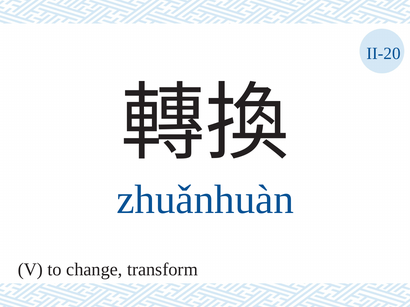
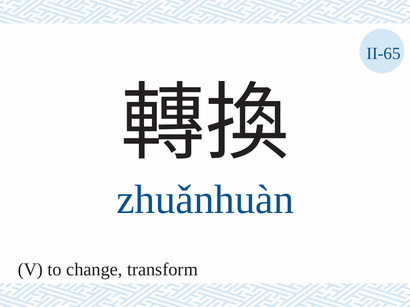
II-20: II-20 -> II-65
